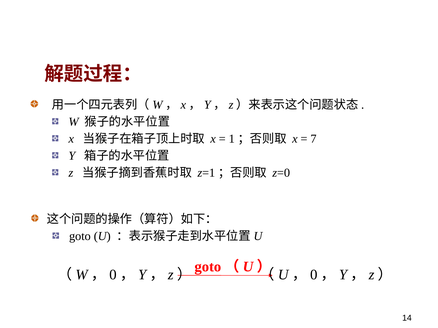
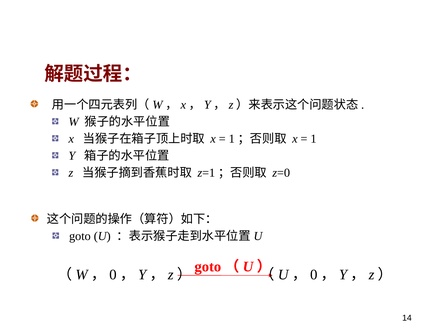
7: 7 -> 1
